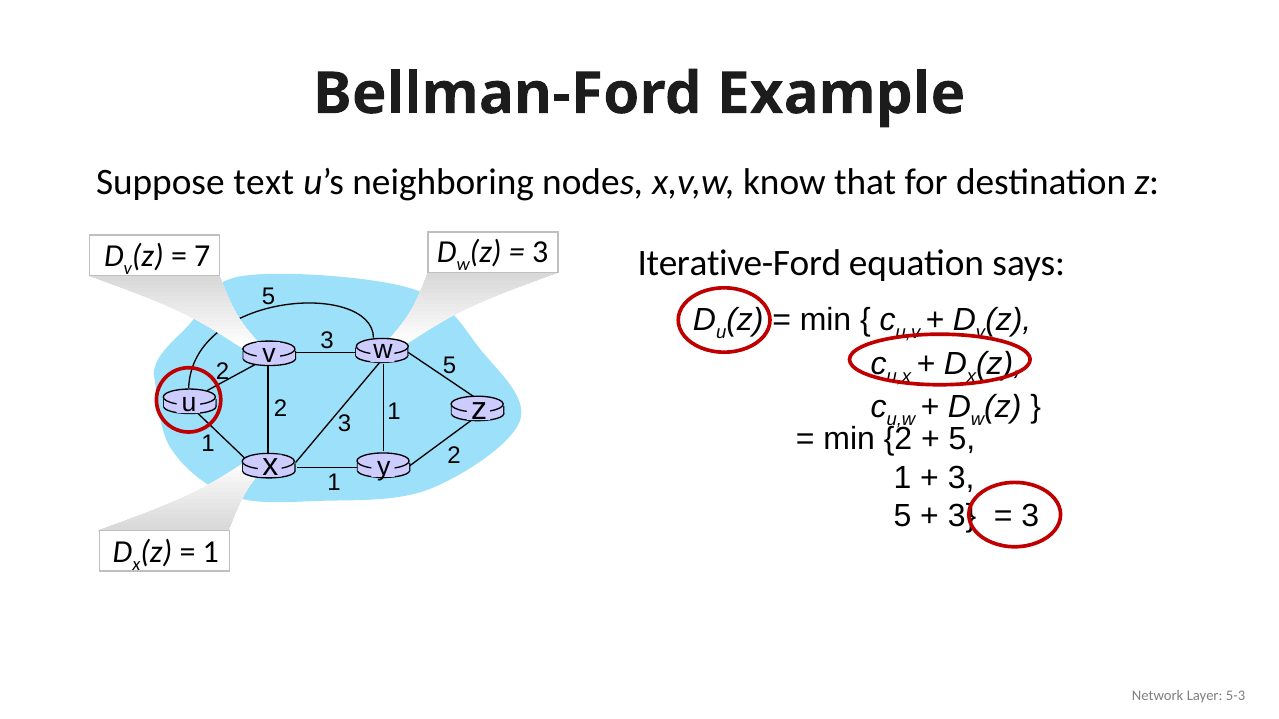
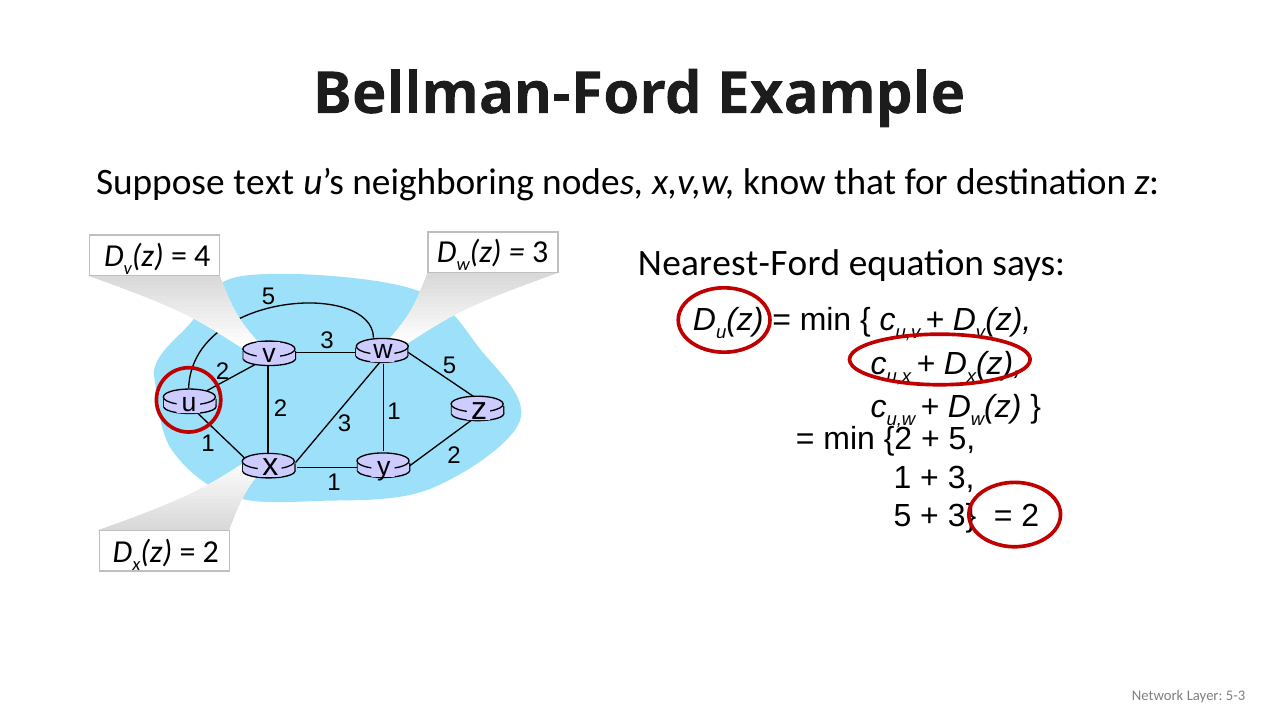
7: 7 -> 4
Iterative-Ford: Iterative-Ford -> Nearest-Ford
3 at (1030, 516): 3 -> 2
1 at (211, 552): 1 -> 2
